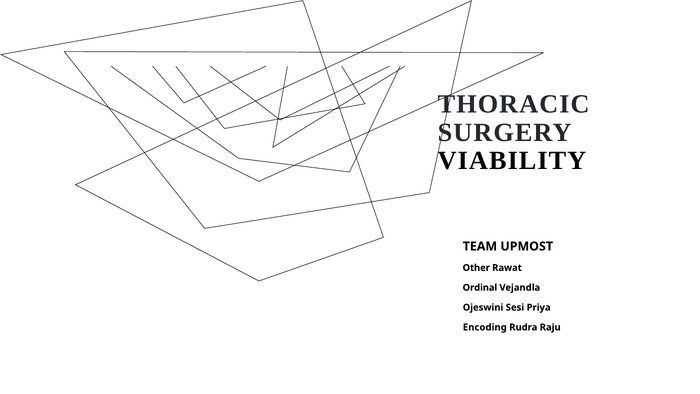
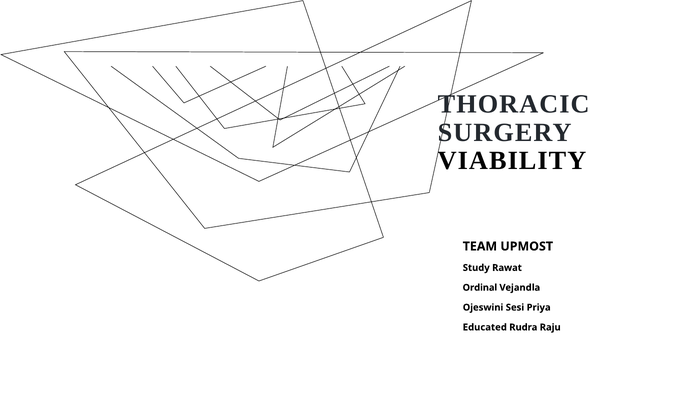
Other: Other -> Study
Encoding: Encoding -> Educated
